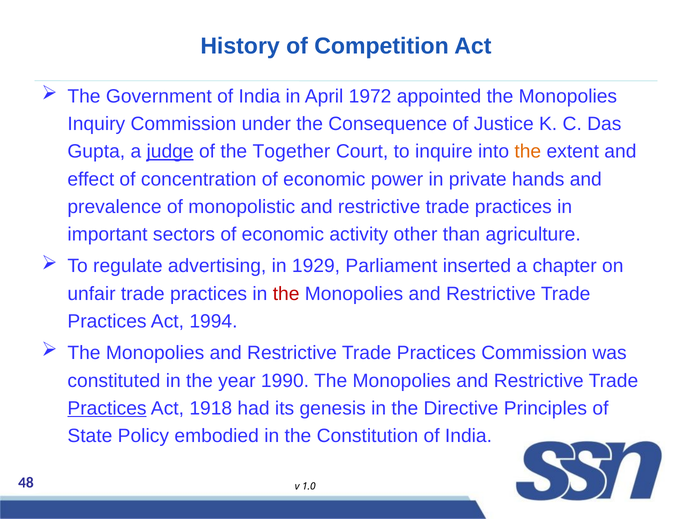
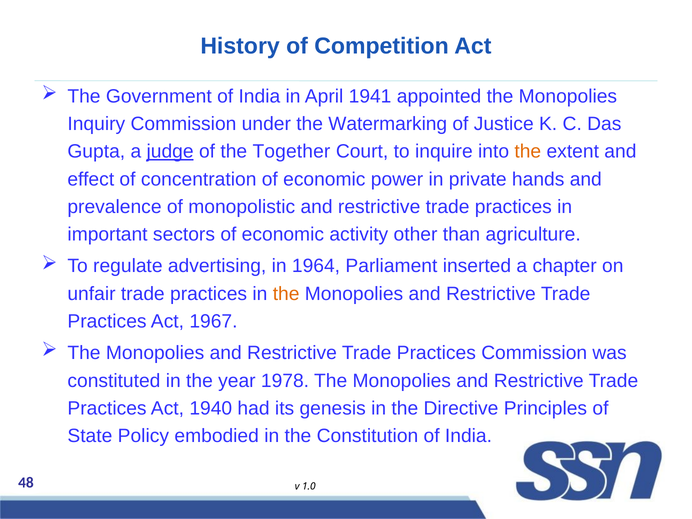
1972: 1972 -> 1941
Consequence: Consequence -> Watermarking
1929: 1929 -> 1964
the at (286, 294) colour: red -> orange
1994: 1994 -> 1967
1990: 1990 -> 1978
Practices at (107, 408) underline: present -> none
1918: 1918 -> 1940
